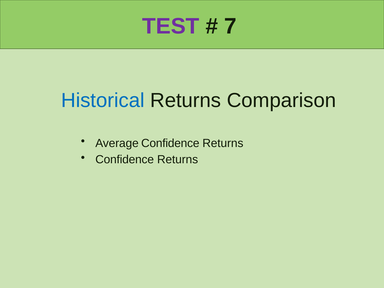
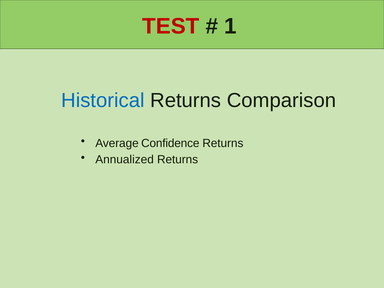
TEST colour: purple -> red
7: 7 -> 1
Confidence at (125, 160): Confidence -> Annualized
